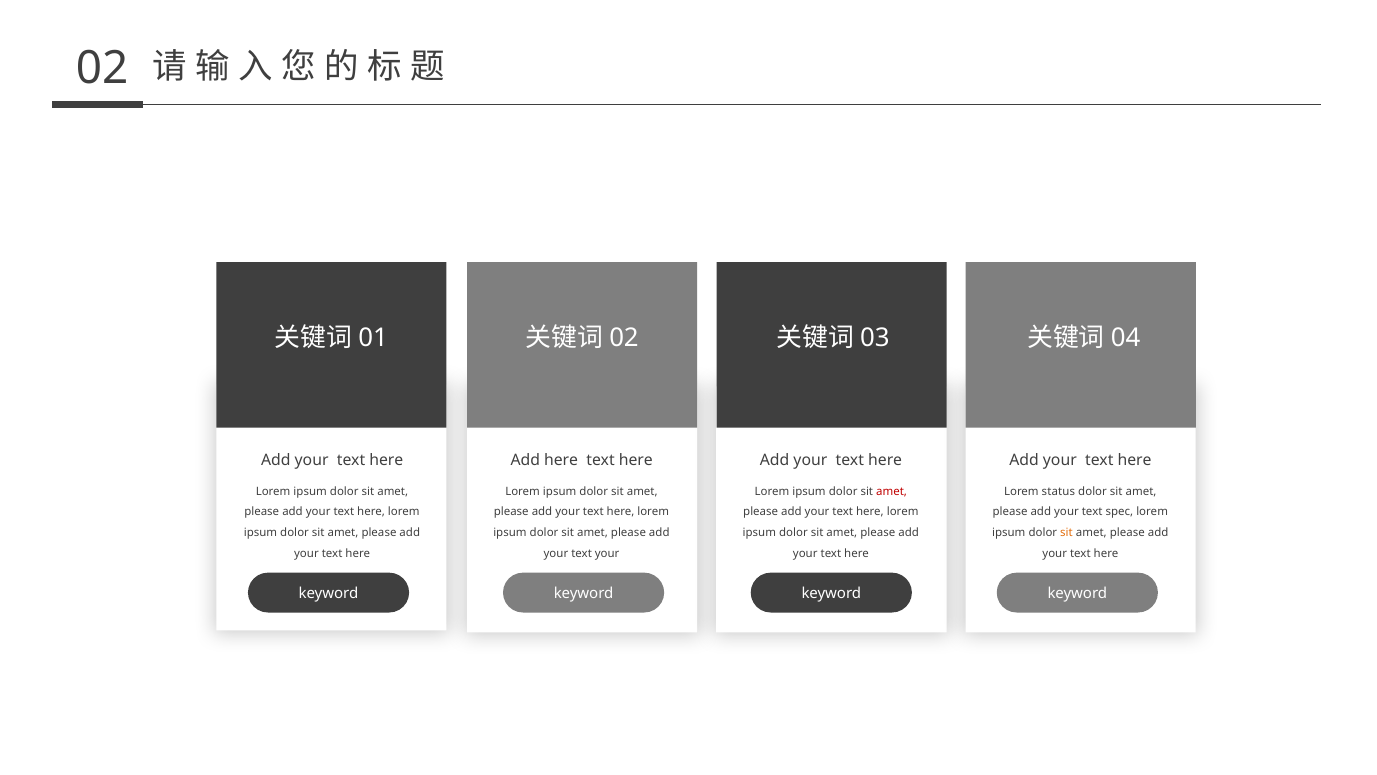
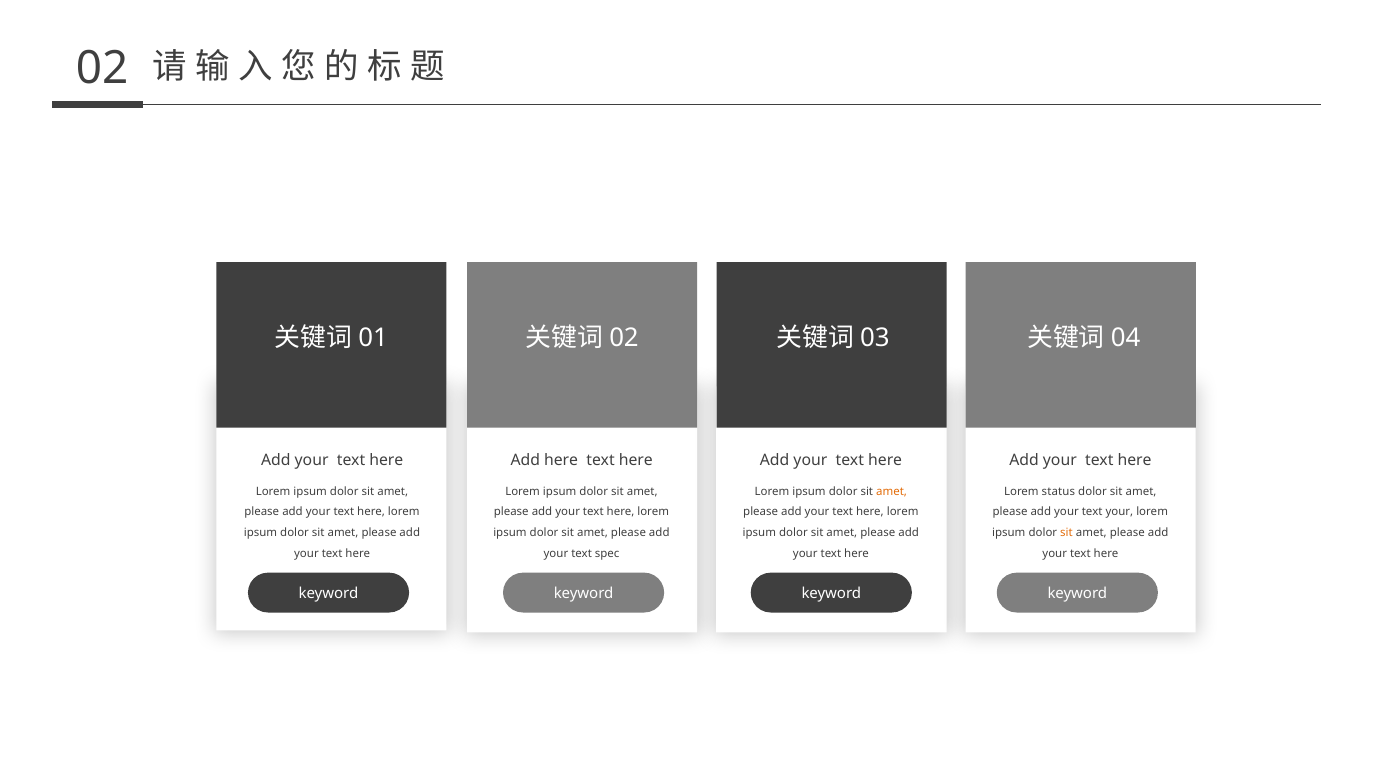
amet at (892, 491) colour: red -> orange
text spec: spec -> your
text your: your -> spec
